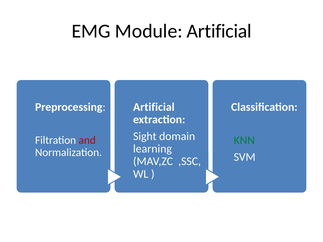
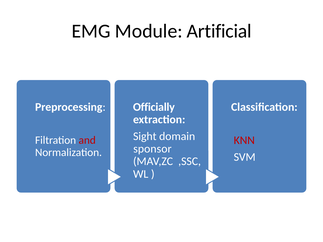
Artificial at (154, 107): Artificial -> Officially
KNN colour: green -> red
learning: learning -> sponsor
